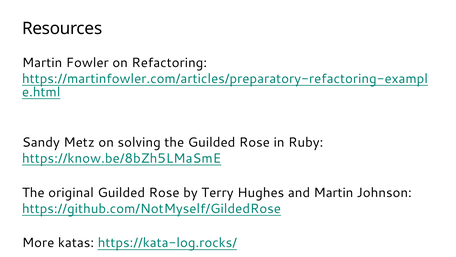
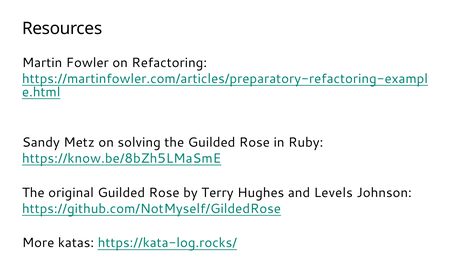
and Martin: Martin -> Levels
